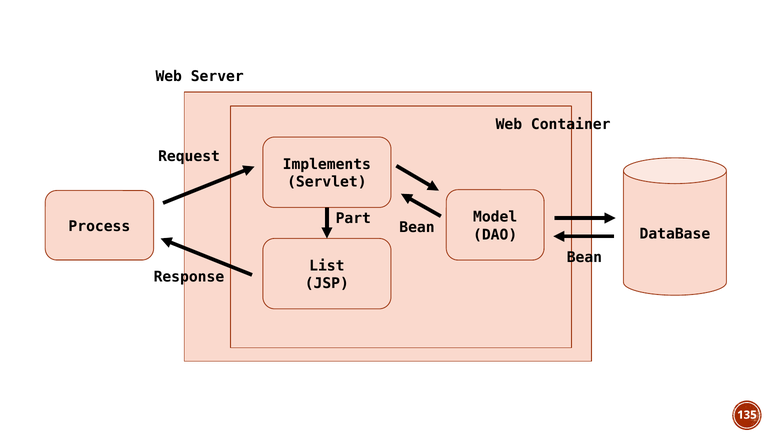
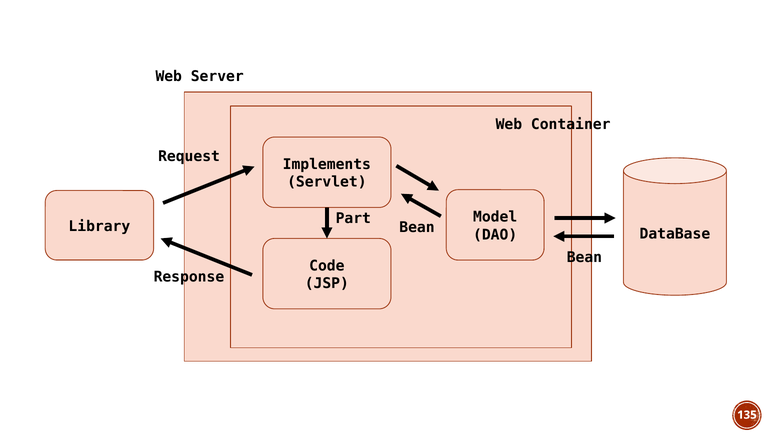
Process: Process -> Library
List: List -> Code
